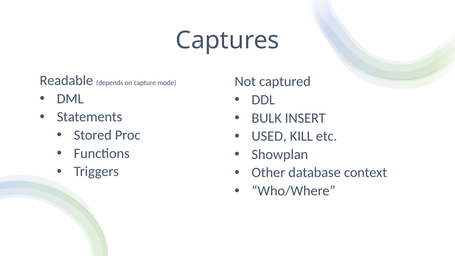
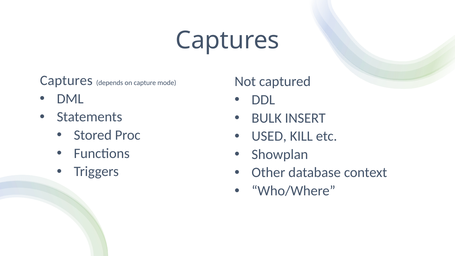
Readable at (66, 80): Readable -> Captures
